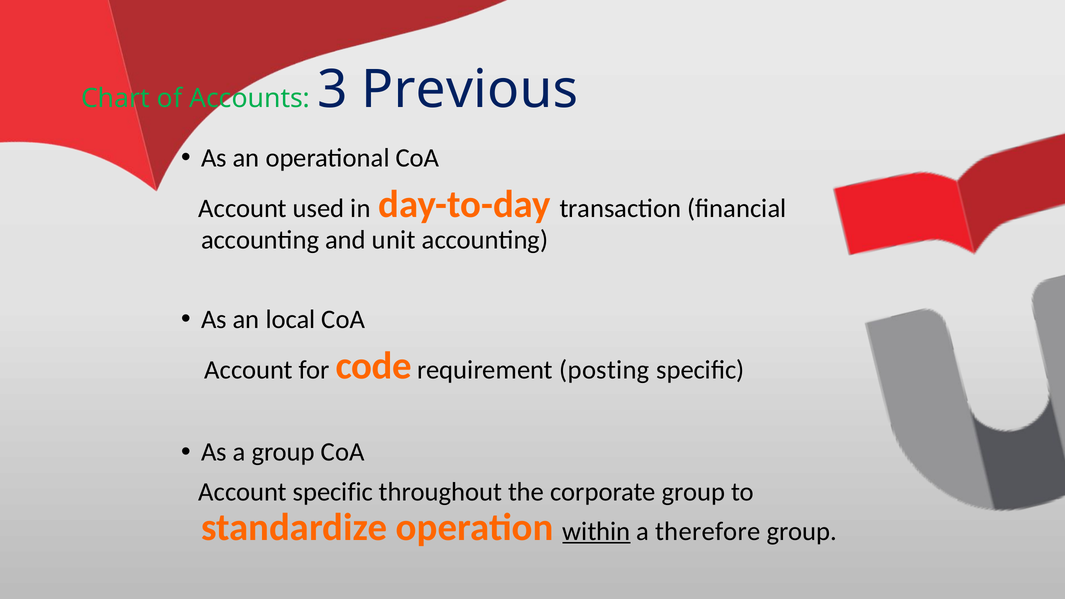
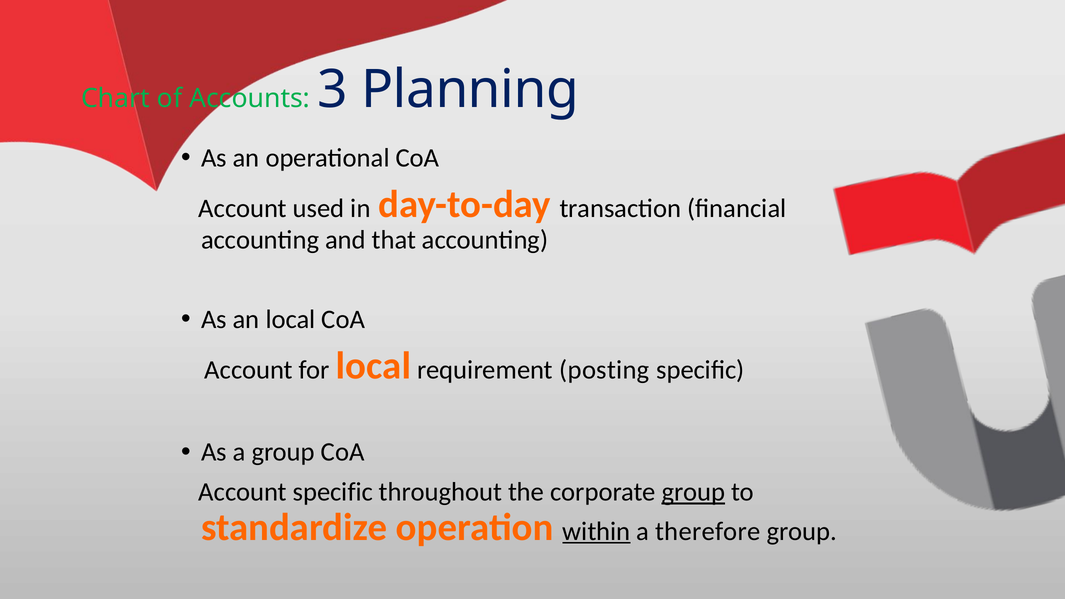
Previous: Previous -> Planning
unit: unit -> that
for code: code -> local
group at (693, 492) underline: none -> present
